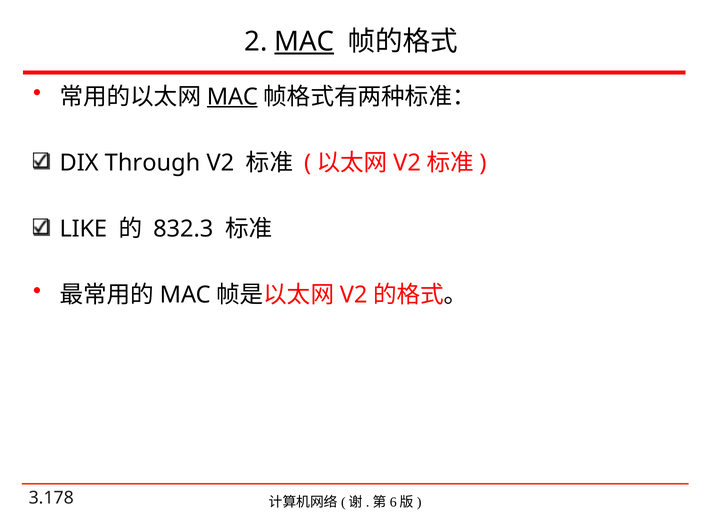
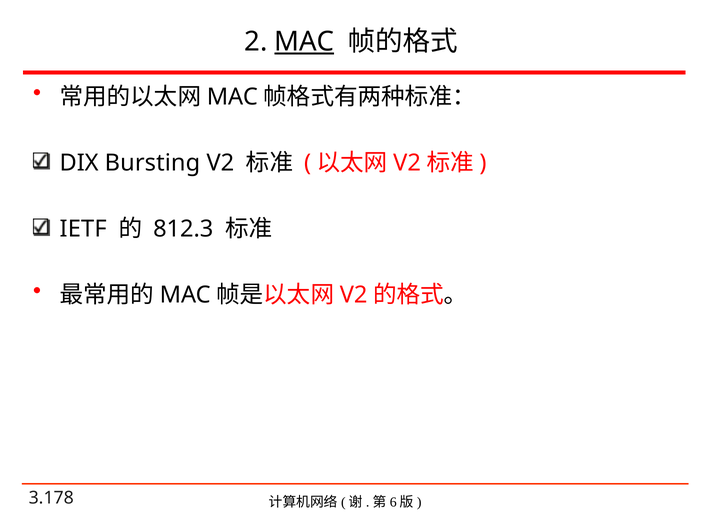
MAC at (232, 97) underline: present -> none
Through: Through -> Bursting
LIKE: LIKE -> IETF
832.3: 832.3 -> 812.3
